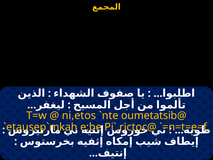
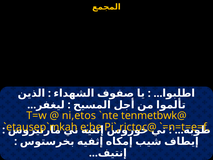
oumetatsib@: oumetatsib@ -> tenmetbwk@
